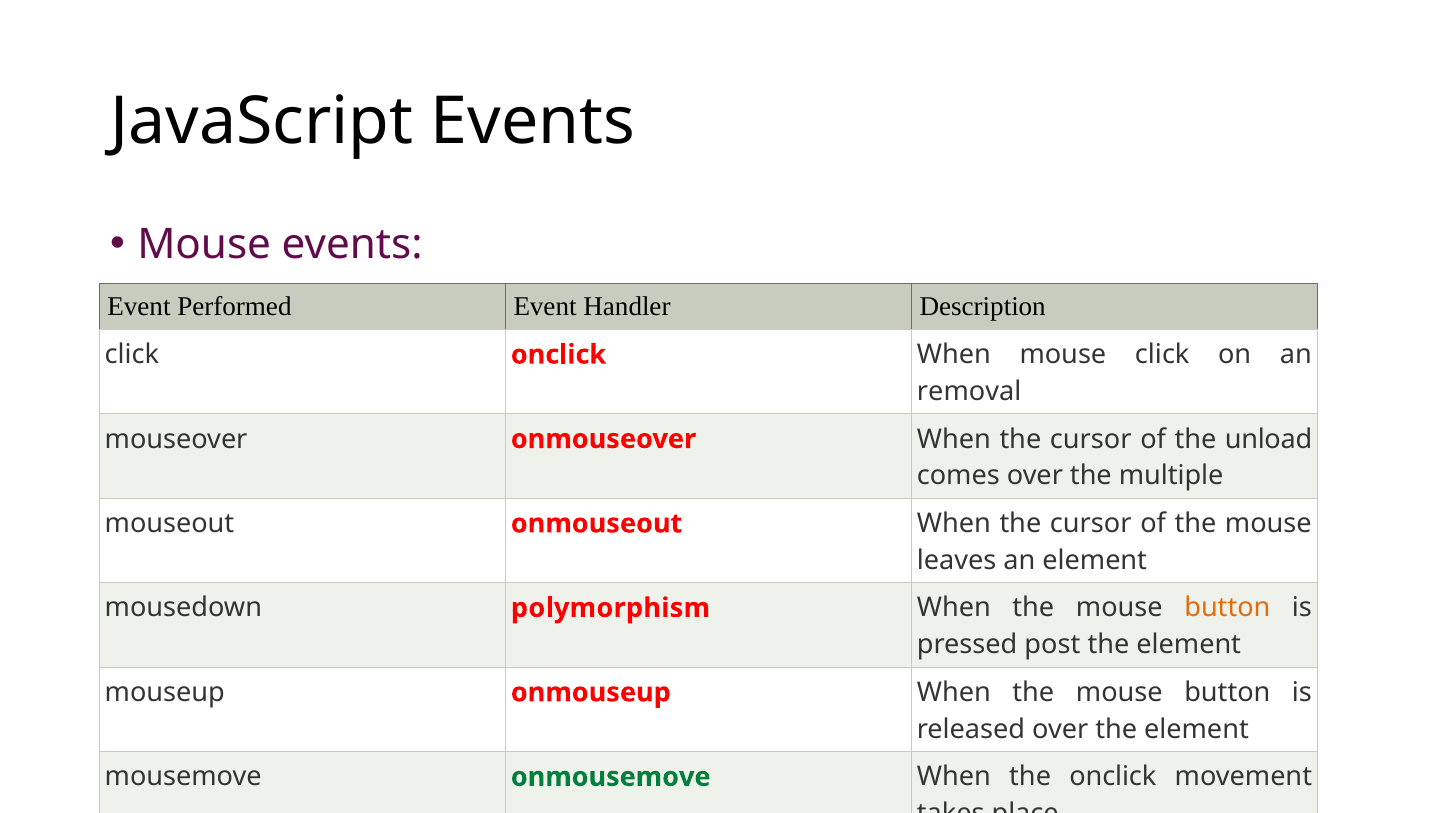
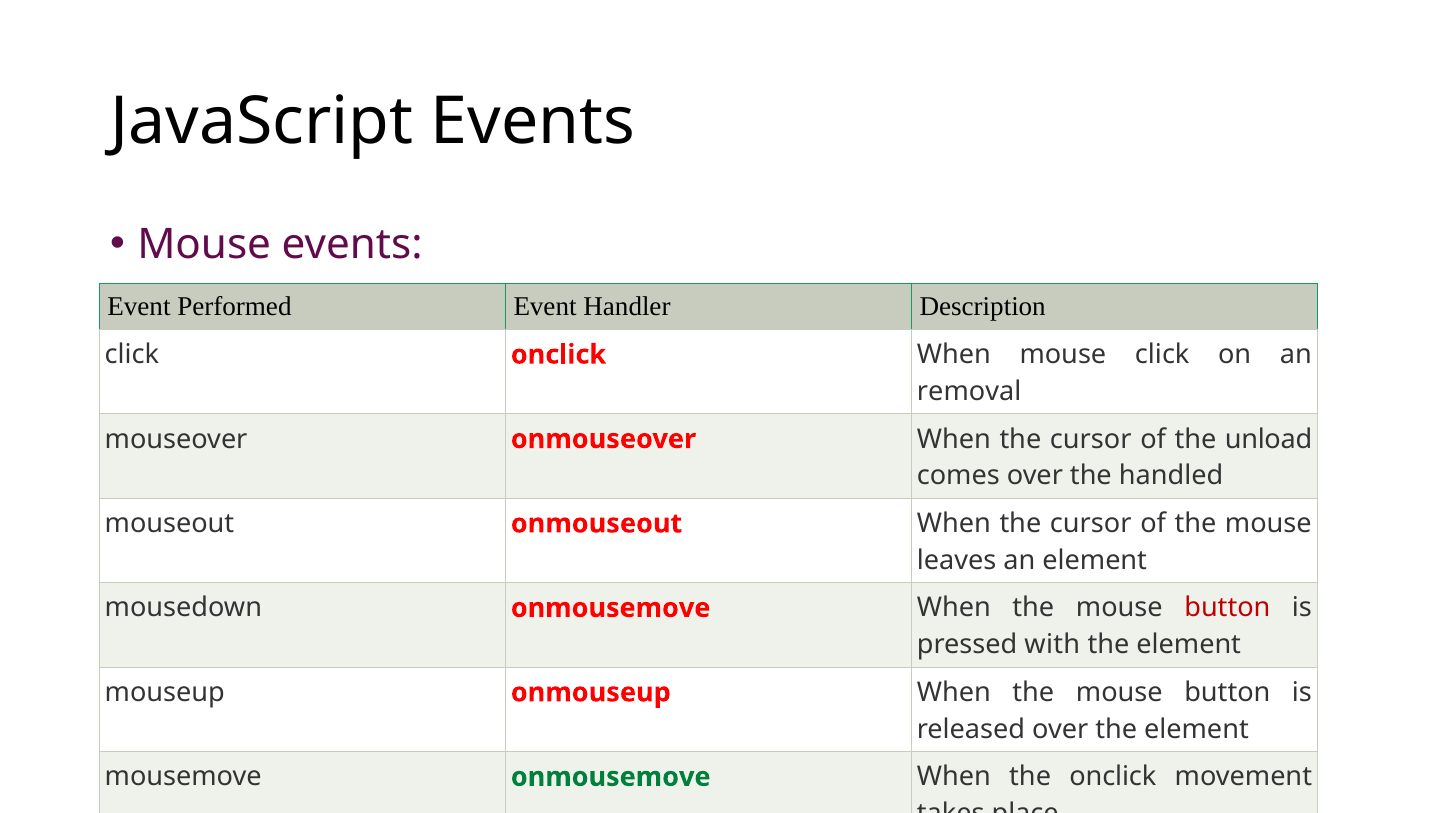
multiple: multiple -> handled
mousedown polymorphism: polymorphism -> onmousemove
button at (1227, 608) colour: orange -> red
post: post -> with
